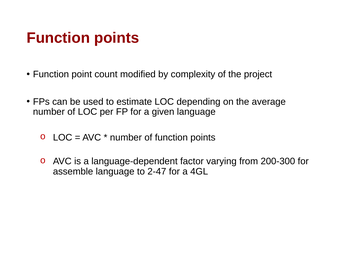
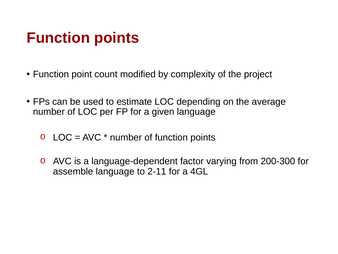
2-47: 2-47 -> 2-11
